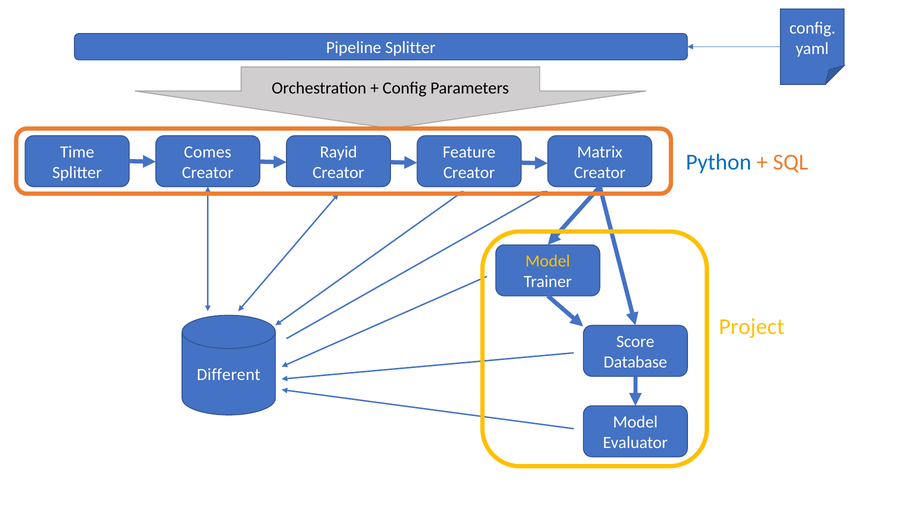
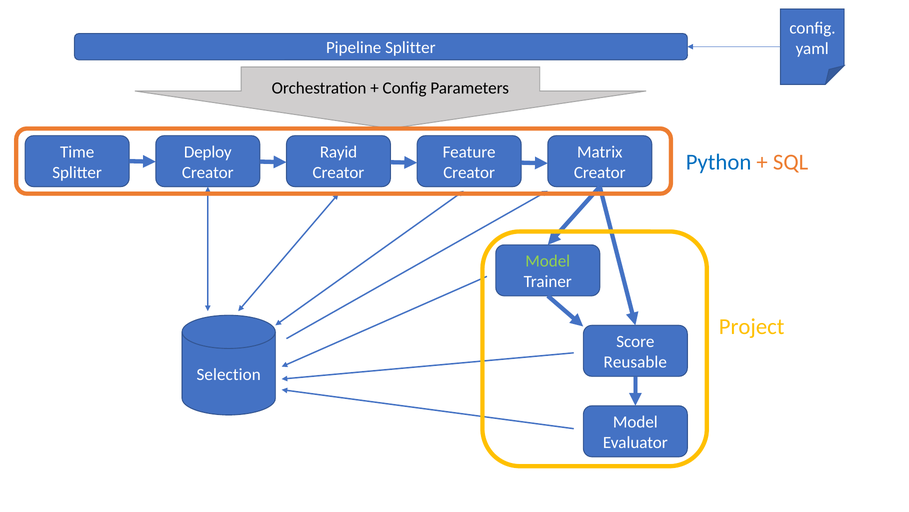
Comes: Comes -> Deploy
Model at (548, 261) colour: yellow -> light green
Database: Database -> Reusable
Different: Different -> Selection
